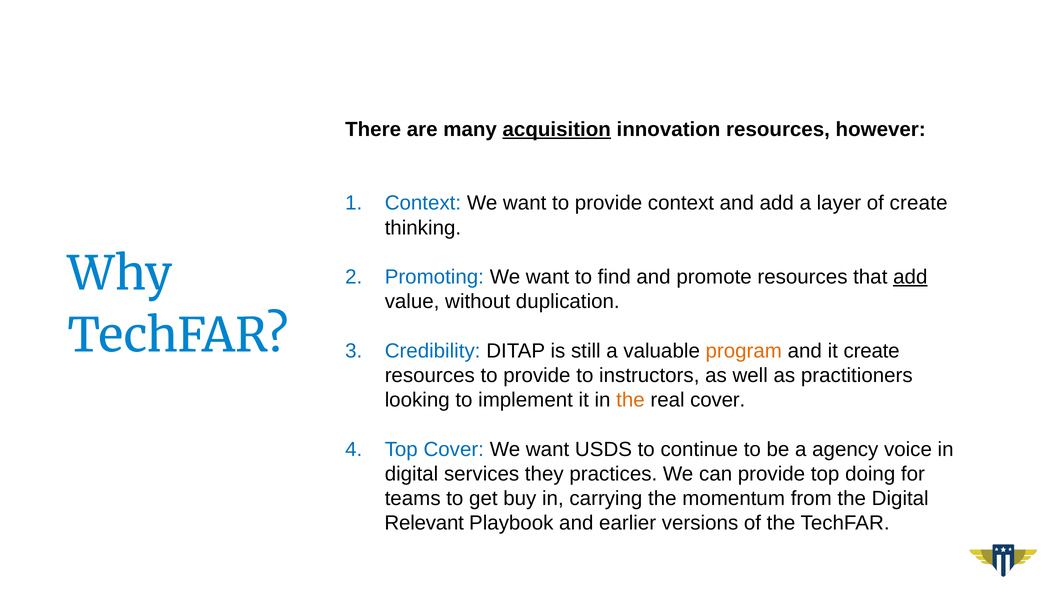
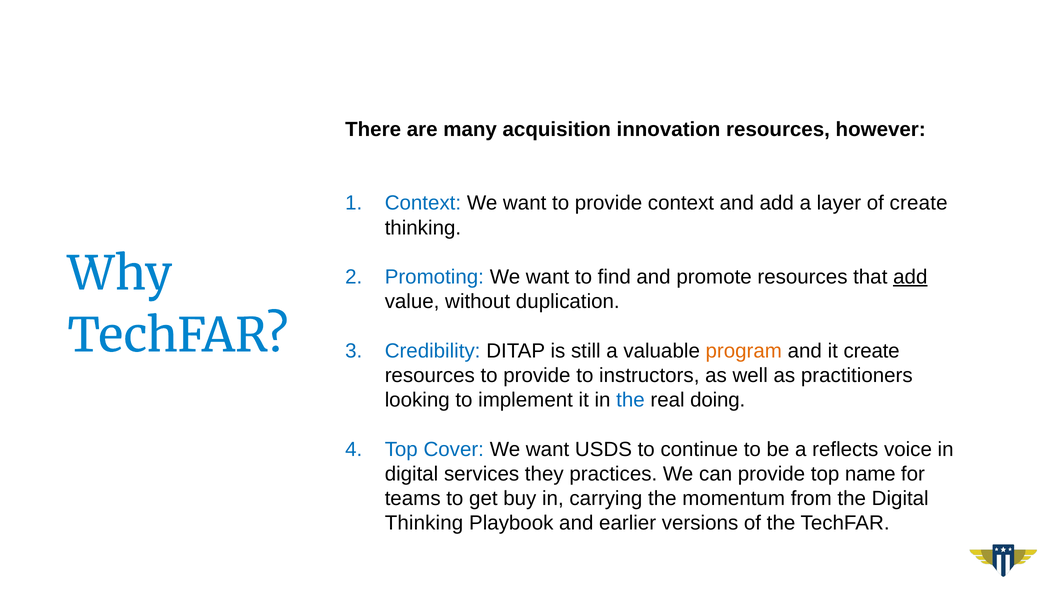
acquisition underline: present -> none
the at (630, 400) colour: orange -> blue
real cover: cover -> doing
agency: agency -> reflects
doing: doing -> name
Relevant at (424, 523): Relevant -> Thinking
